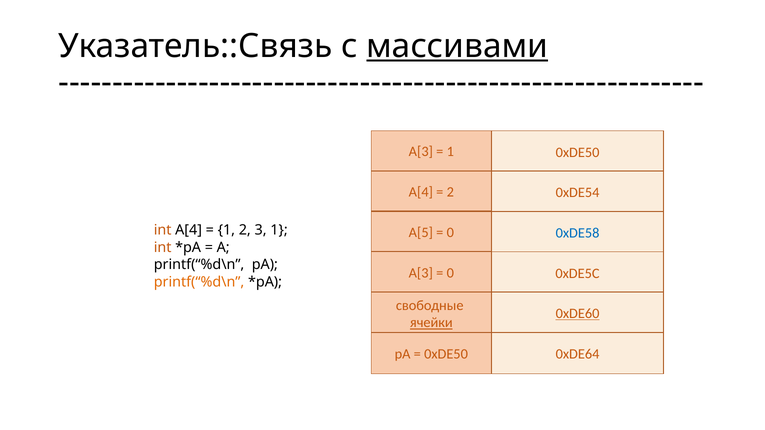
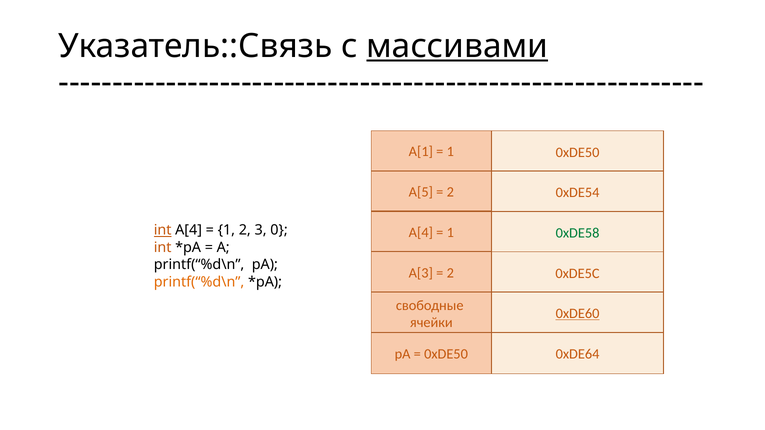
A[3 at (421, 152): A[3 -> A[1
A[4 at (421, 192): A[4 -> A[5
int at (163, 230) underline: none -> present
3 1: 1 -> 0
A[5 at (421, 233): A[5 -> A[4
0 at (450, 233): 0 -> 1
0xDE58 colour: blue -> green
0 at (450, 273): 0 -> 2
ячейки underline: present -> none
